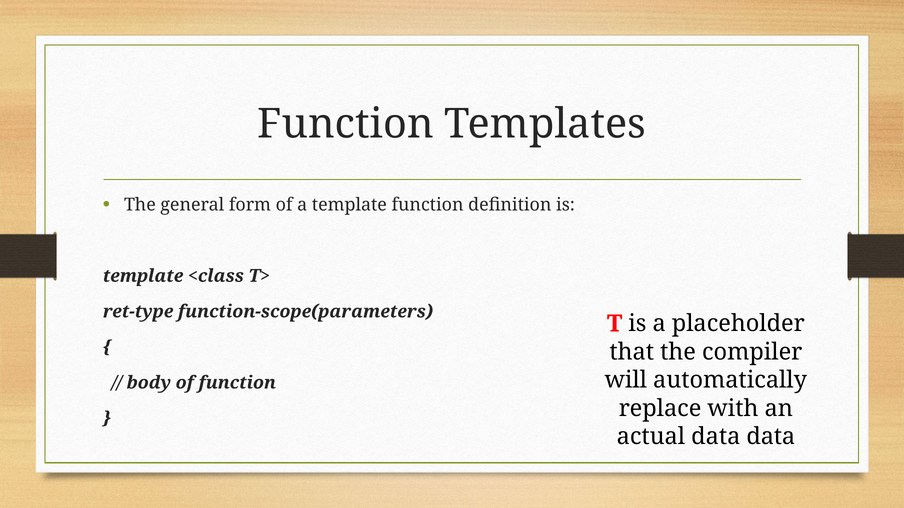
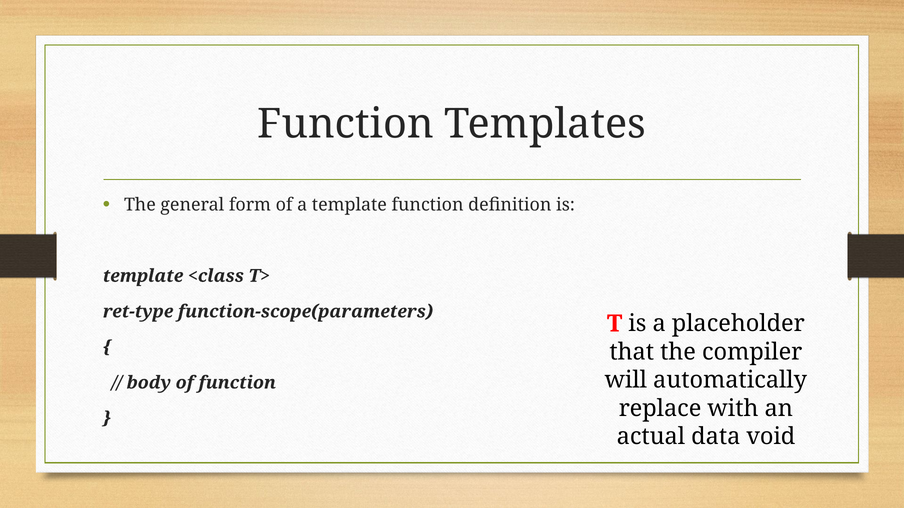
data data: data -> void
